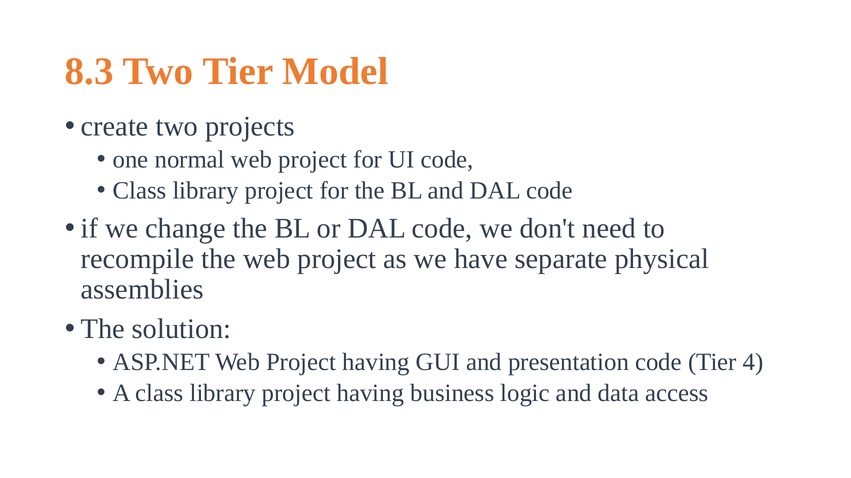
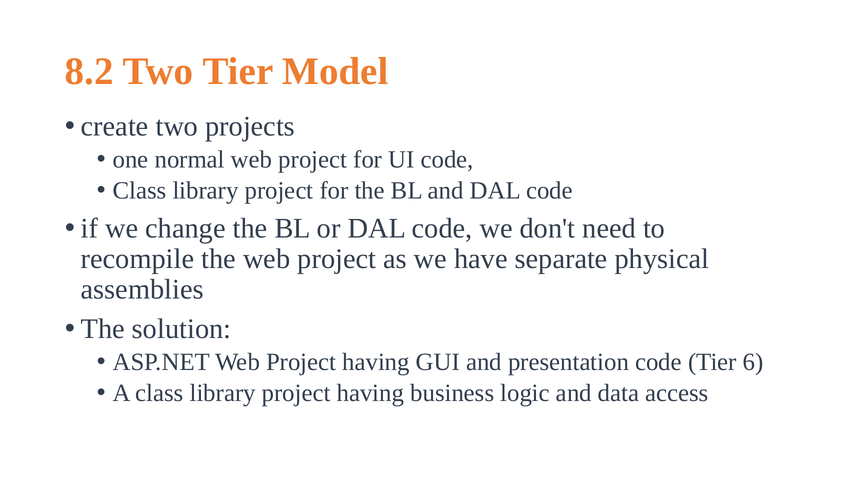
8.3: 8.3 -> 8.2
4: 4 -> 6
